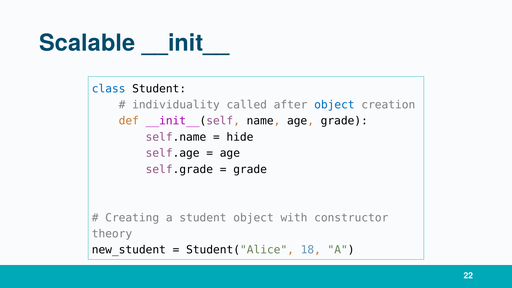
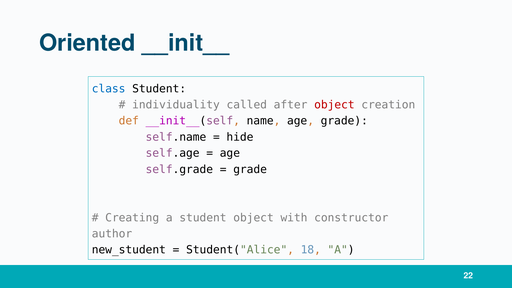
Scalable: Scalable -> Oriented
object at (334, 105) colour: blue -> red
theory: theory -> author
